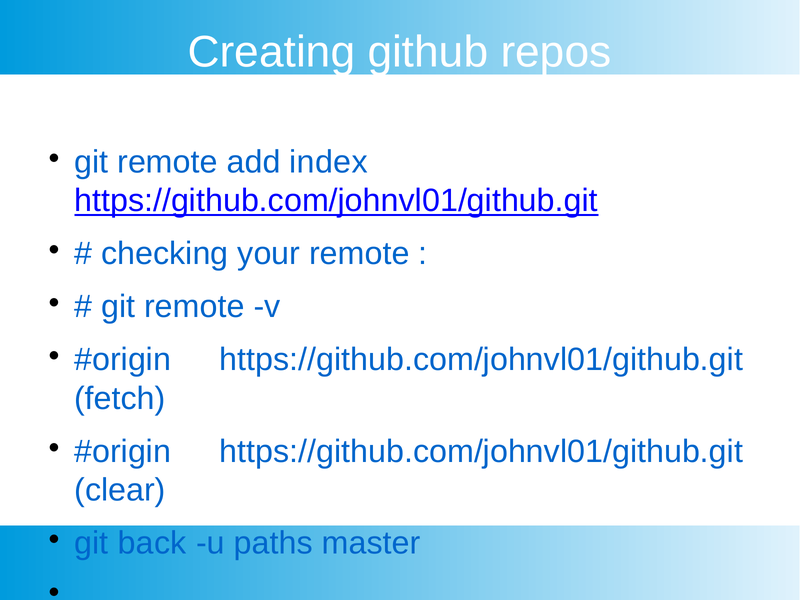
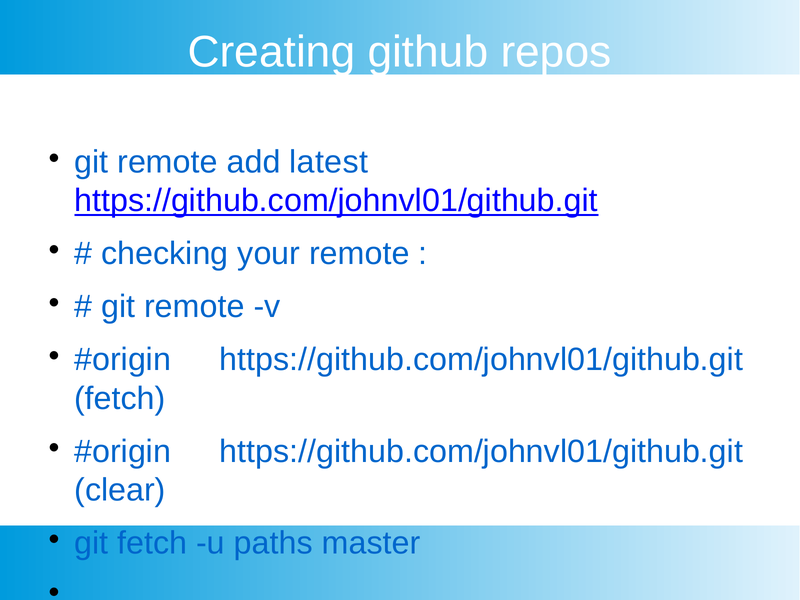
index: index -> latest
git back: back -> fetch
